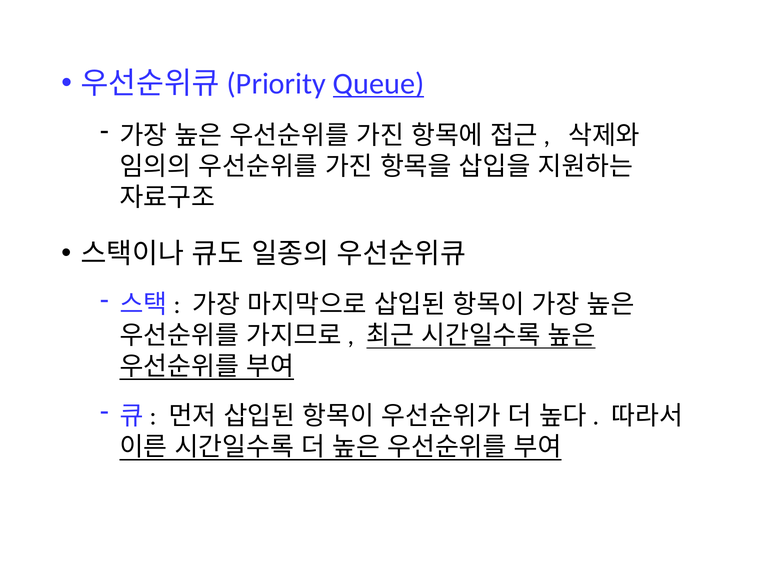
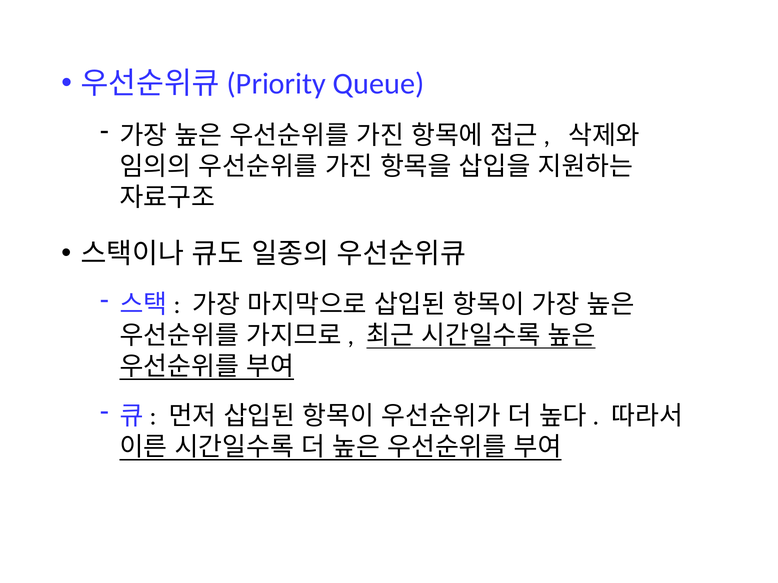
Queue underline: present -> none
